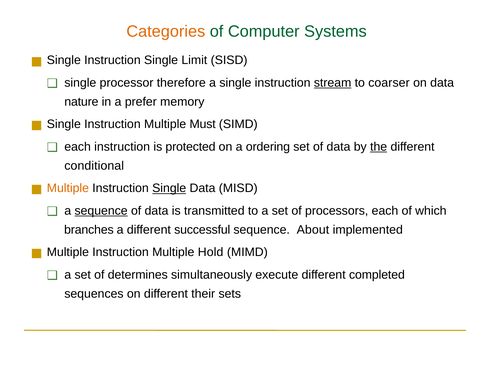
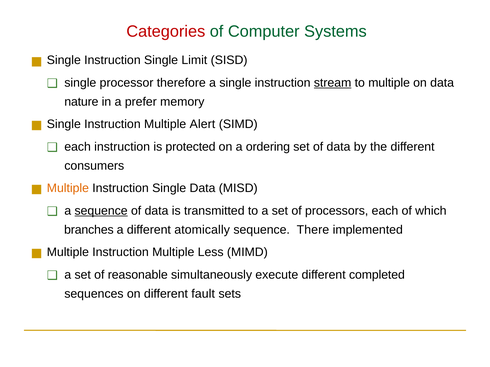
Categories colour: orange -> red
to coarser: coarser -> multiple
Must: Must -> Alert
the underline: present -> none
conditional: conditional -> consumers
Single at (169, 189) underline: present -> none
successful: successful -> atomically
About: About -> There
Hold: Hold -> Less
determines: determines -> reasonable
their: their -> fault
